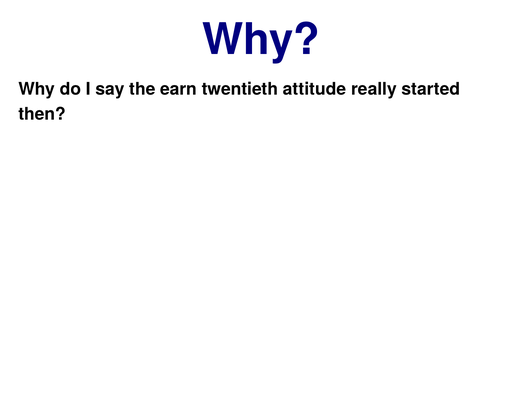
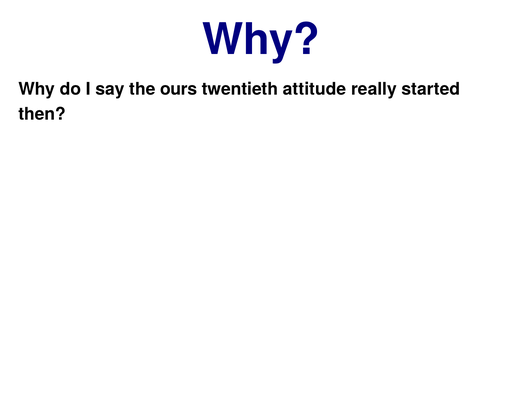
earn: earn -> ours
